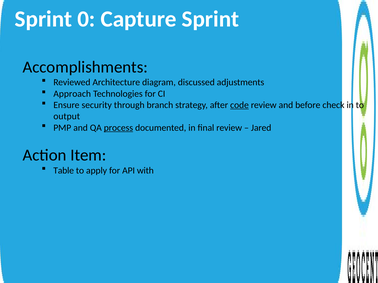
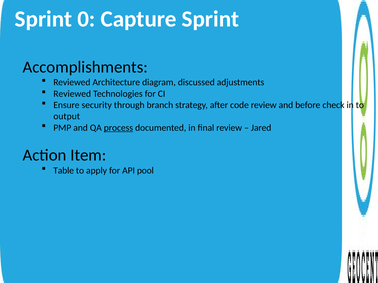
Approach at (72, 94): Approach -> Reviewed
code underline: present -> none
with: with -> pool
